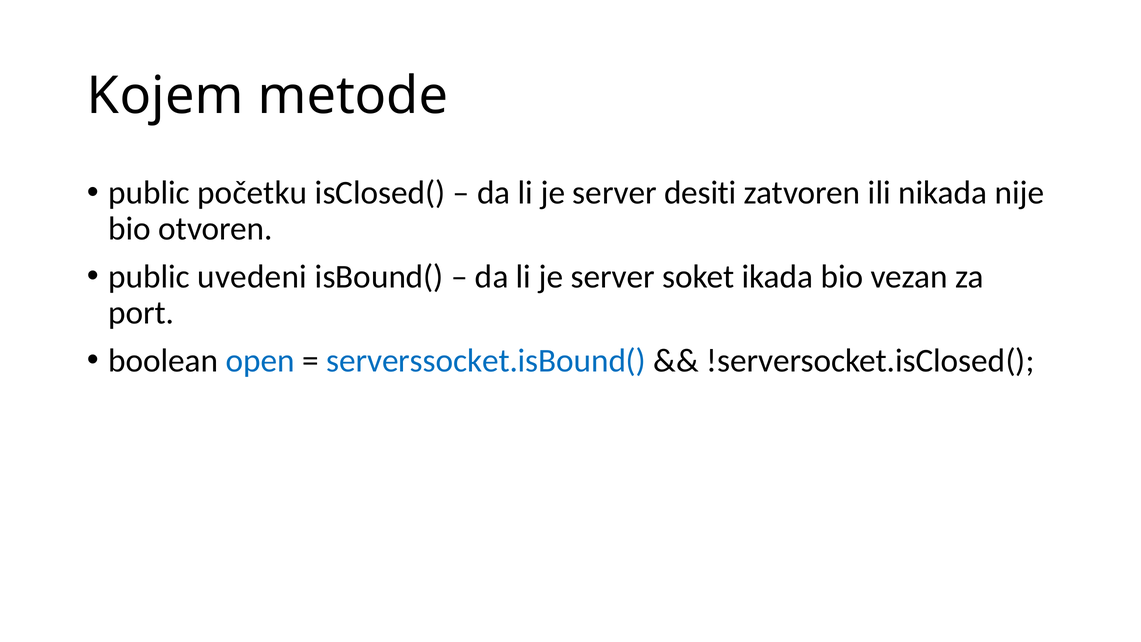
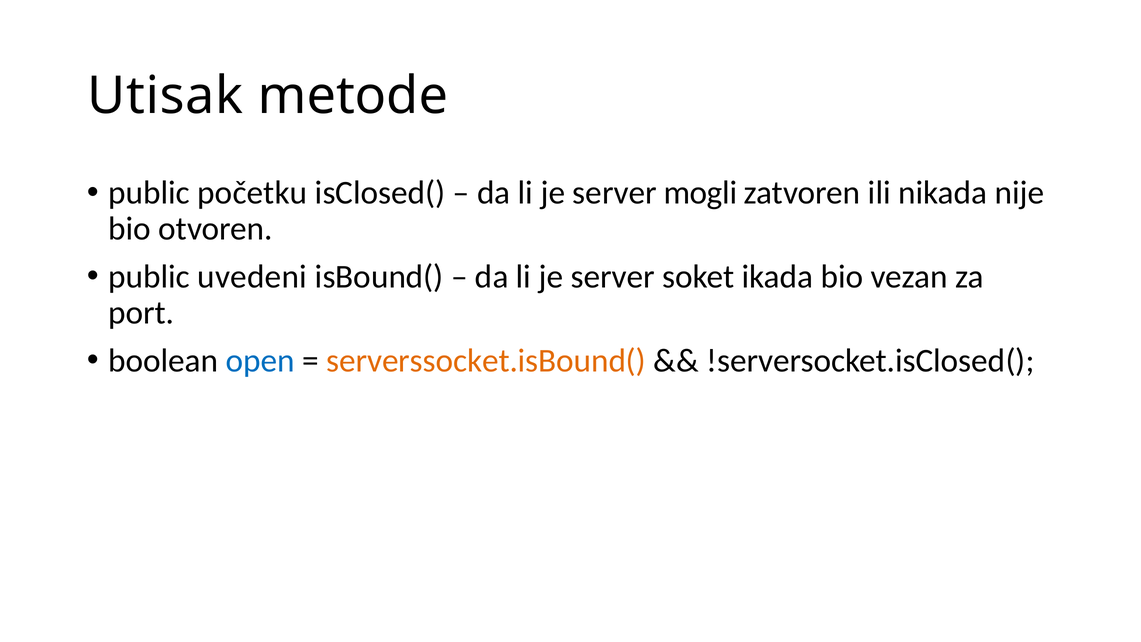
Kojem: Kojem -> Utisak
desiti: desiti -> mogli
serverssocket.isBound( colour: blue -> orange
